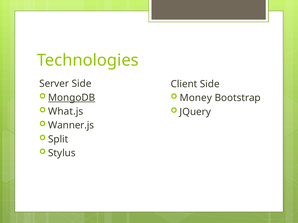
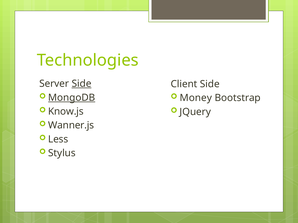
Side at (82, 84) underline: none -> present
What.js: What.js -> Know.js
Split: Split -> Less
